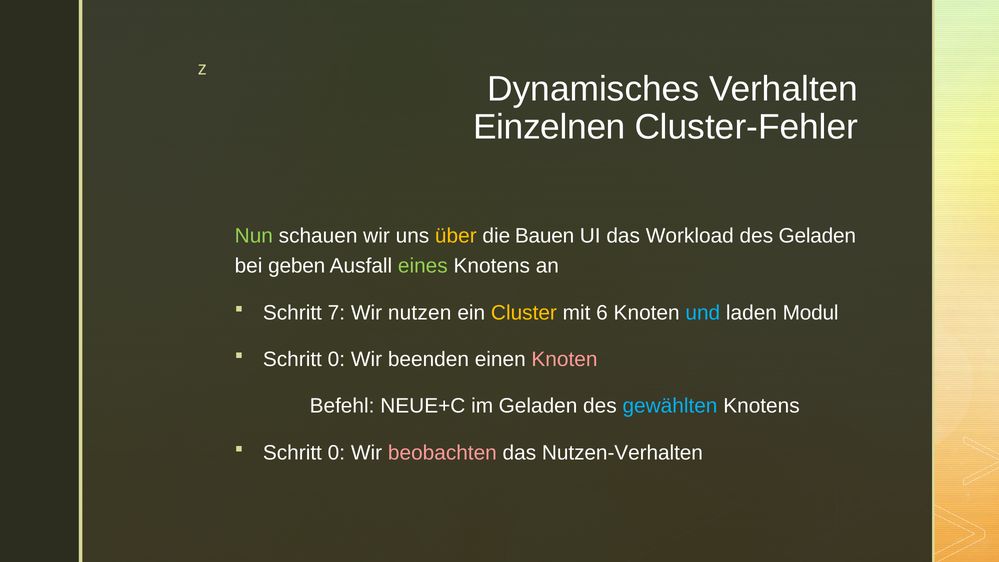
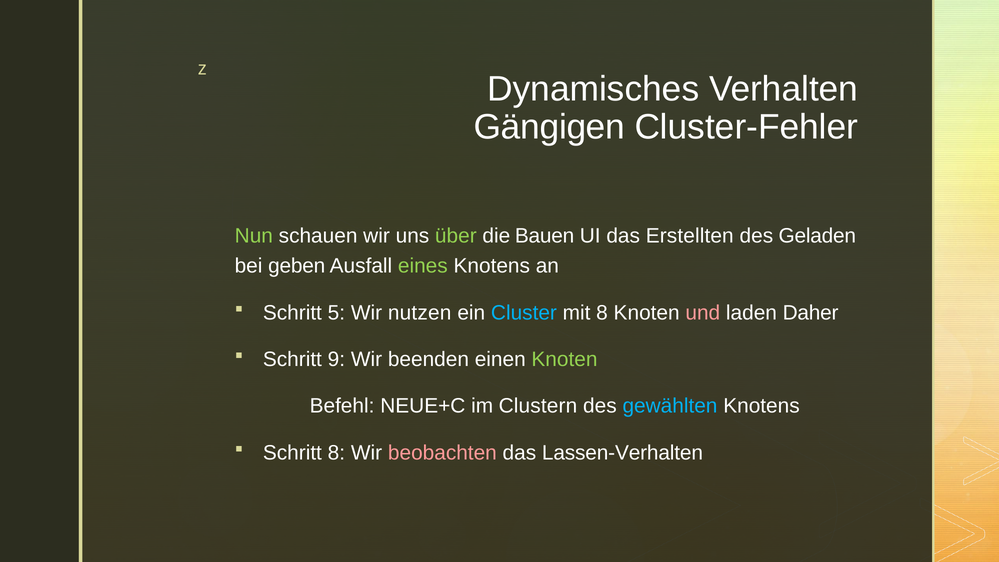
Einzelnen: Einzelnen -> Gängigen
über colour: yellow -> light green
Workload: Workload -> Erstellten
7: 7 -> 5
Cluster colour: yellow -> light blue
mit 6: 6 -> 8
und colour: light blue -> pink
Modul: Modul -> Daher
0 at (336, 359): 0 -> 9
Knoten at (565, 359) colour: pink -> light green
im Geladen: Geladen -> Clustern
0 at (336, 453): 0 -> 8
Nutzen-Verhalten: Nutzen-Verhalten -> Lassen-Verhalten
